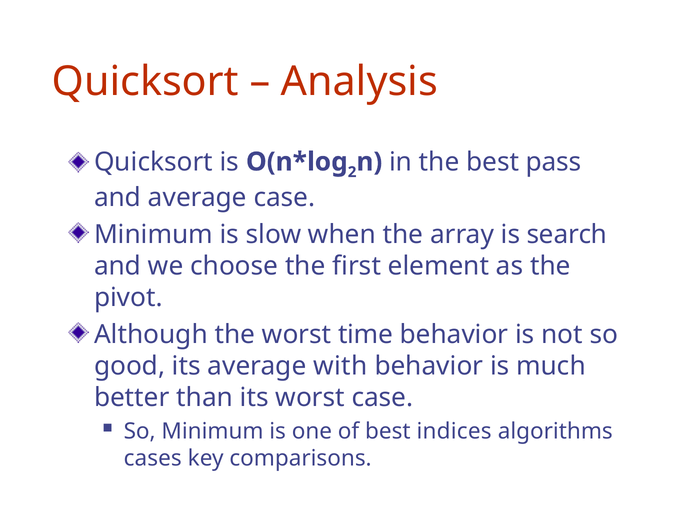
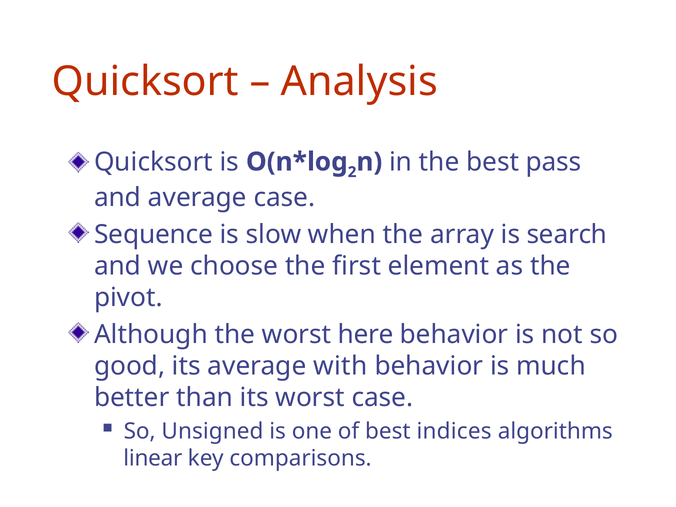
Minimum at (154, 235): Minimum -> Sequence
time: time -> here
So Minimum: Minimum -> Unsigned
cases: cases -> linear
